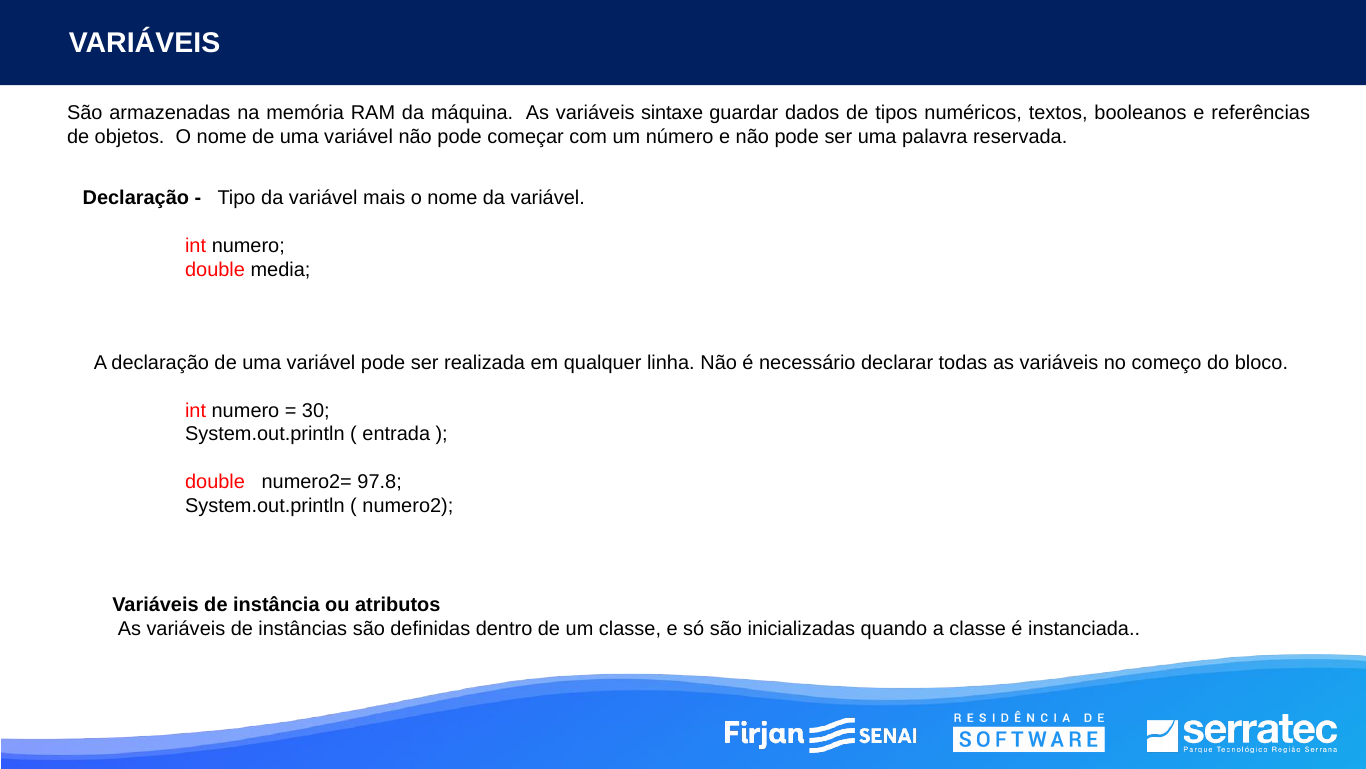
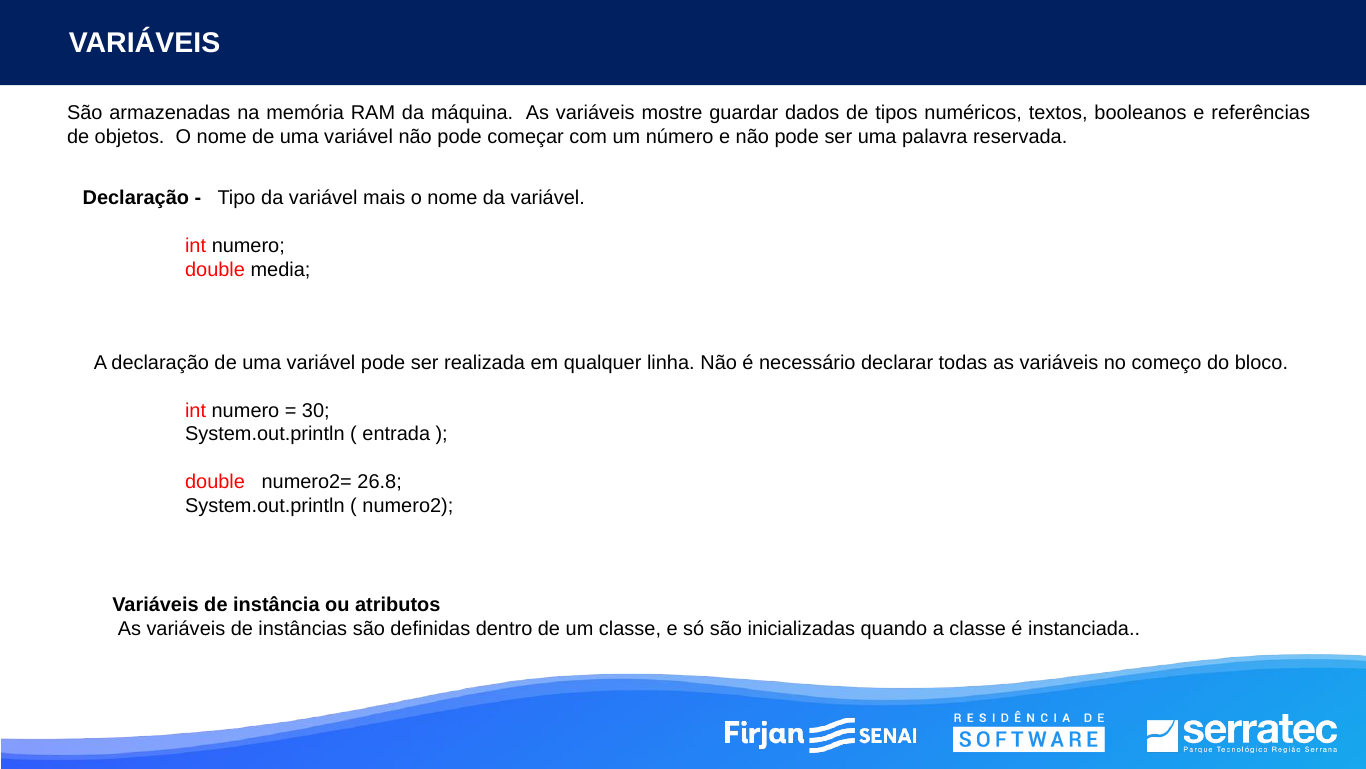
sintaxe: sintaxe -> mostre
97.8: 97.8 -> 26.8
